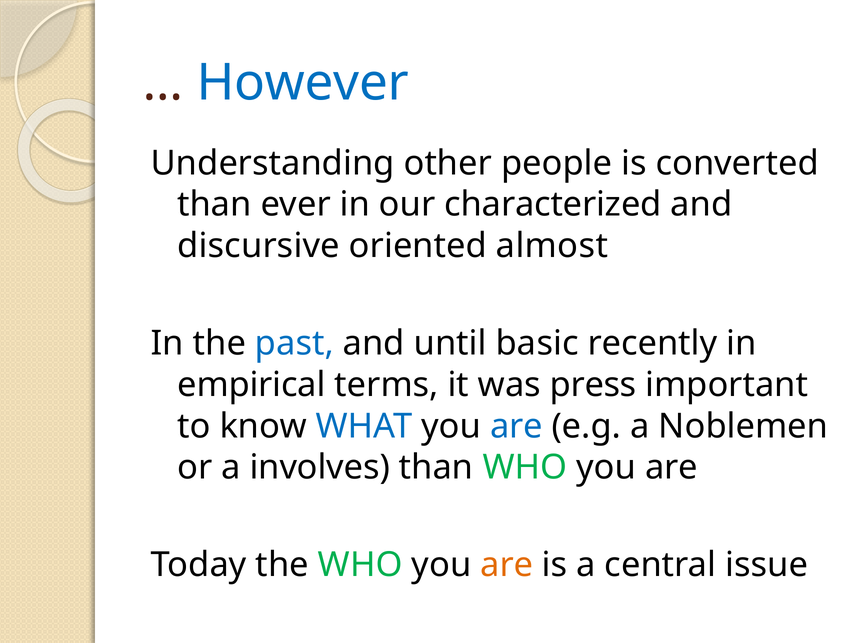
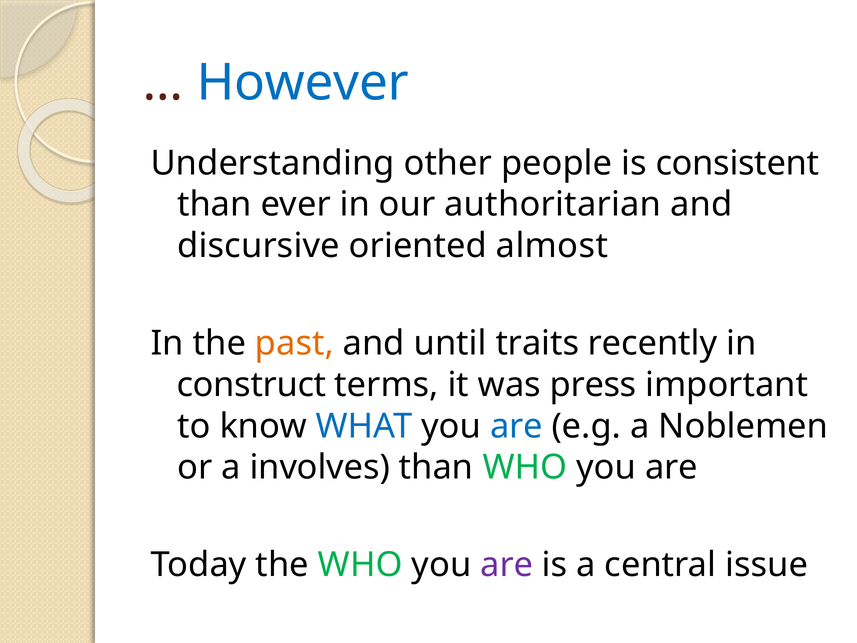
converted: converted -> consistent
characterized: characterized -> authoritarian
past colour: blue -> orange
basic: basic -> traits
empirical: empirical -> construct
are at (507, 565) colour: orange -> purple
